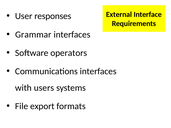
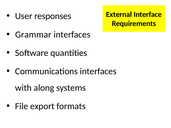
operators: operators -> quantities
users: users -> along
